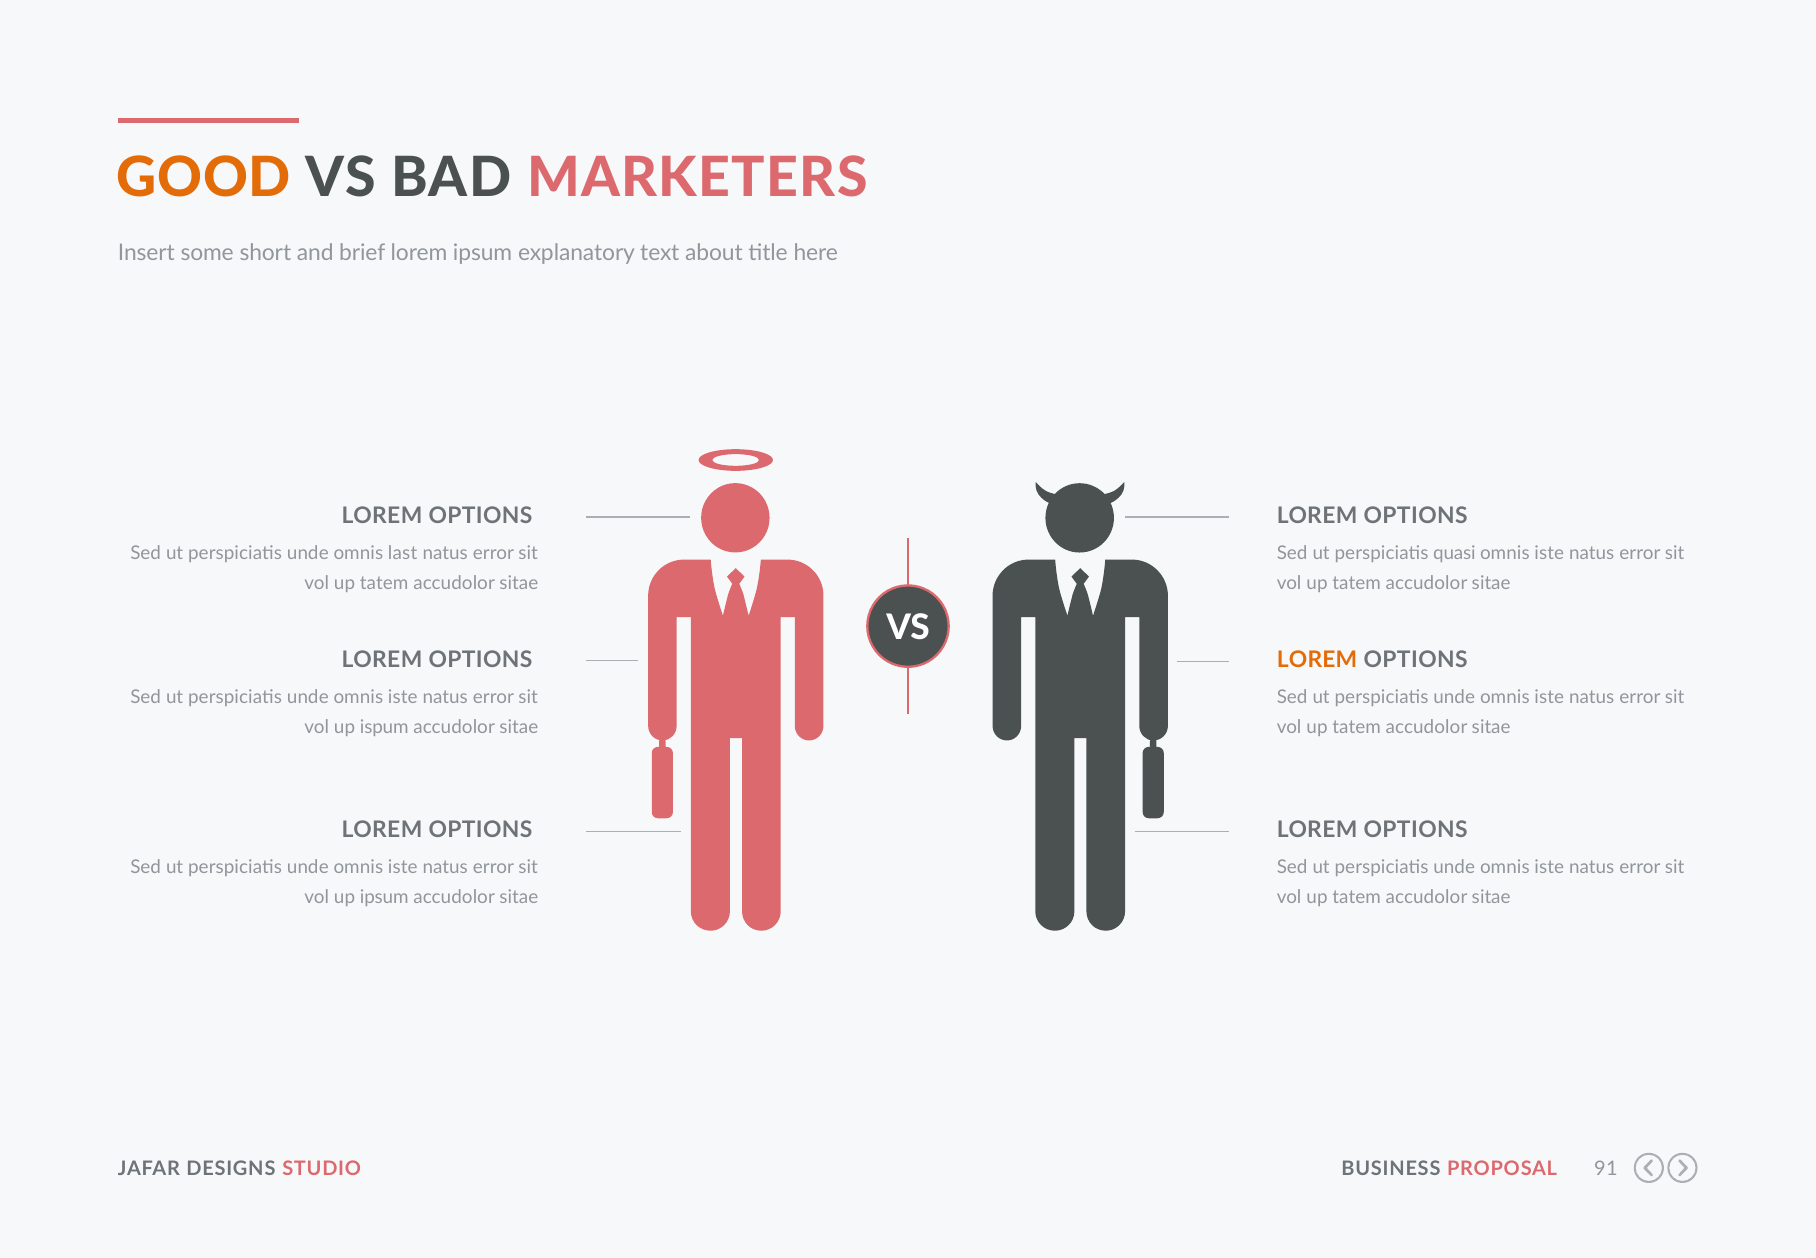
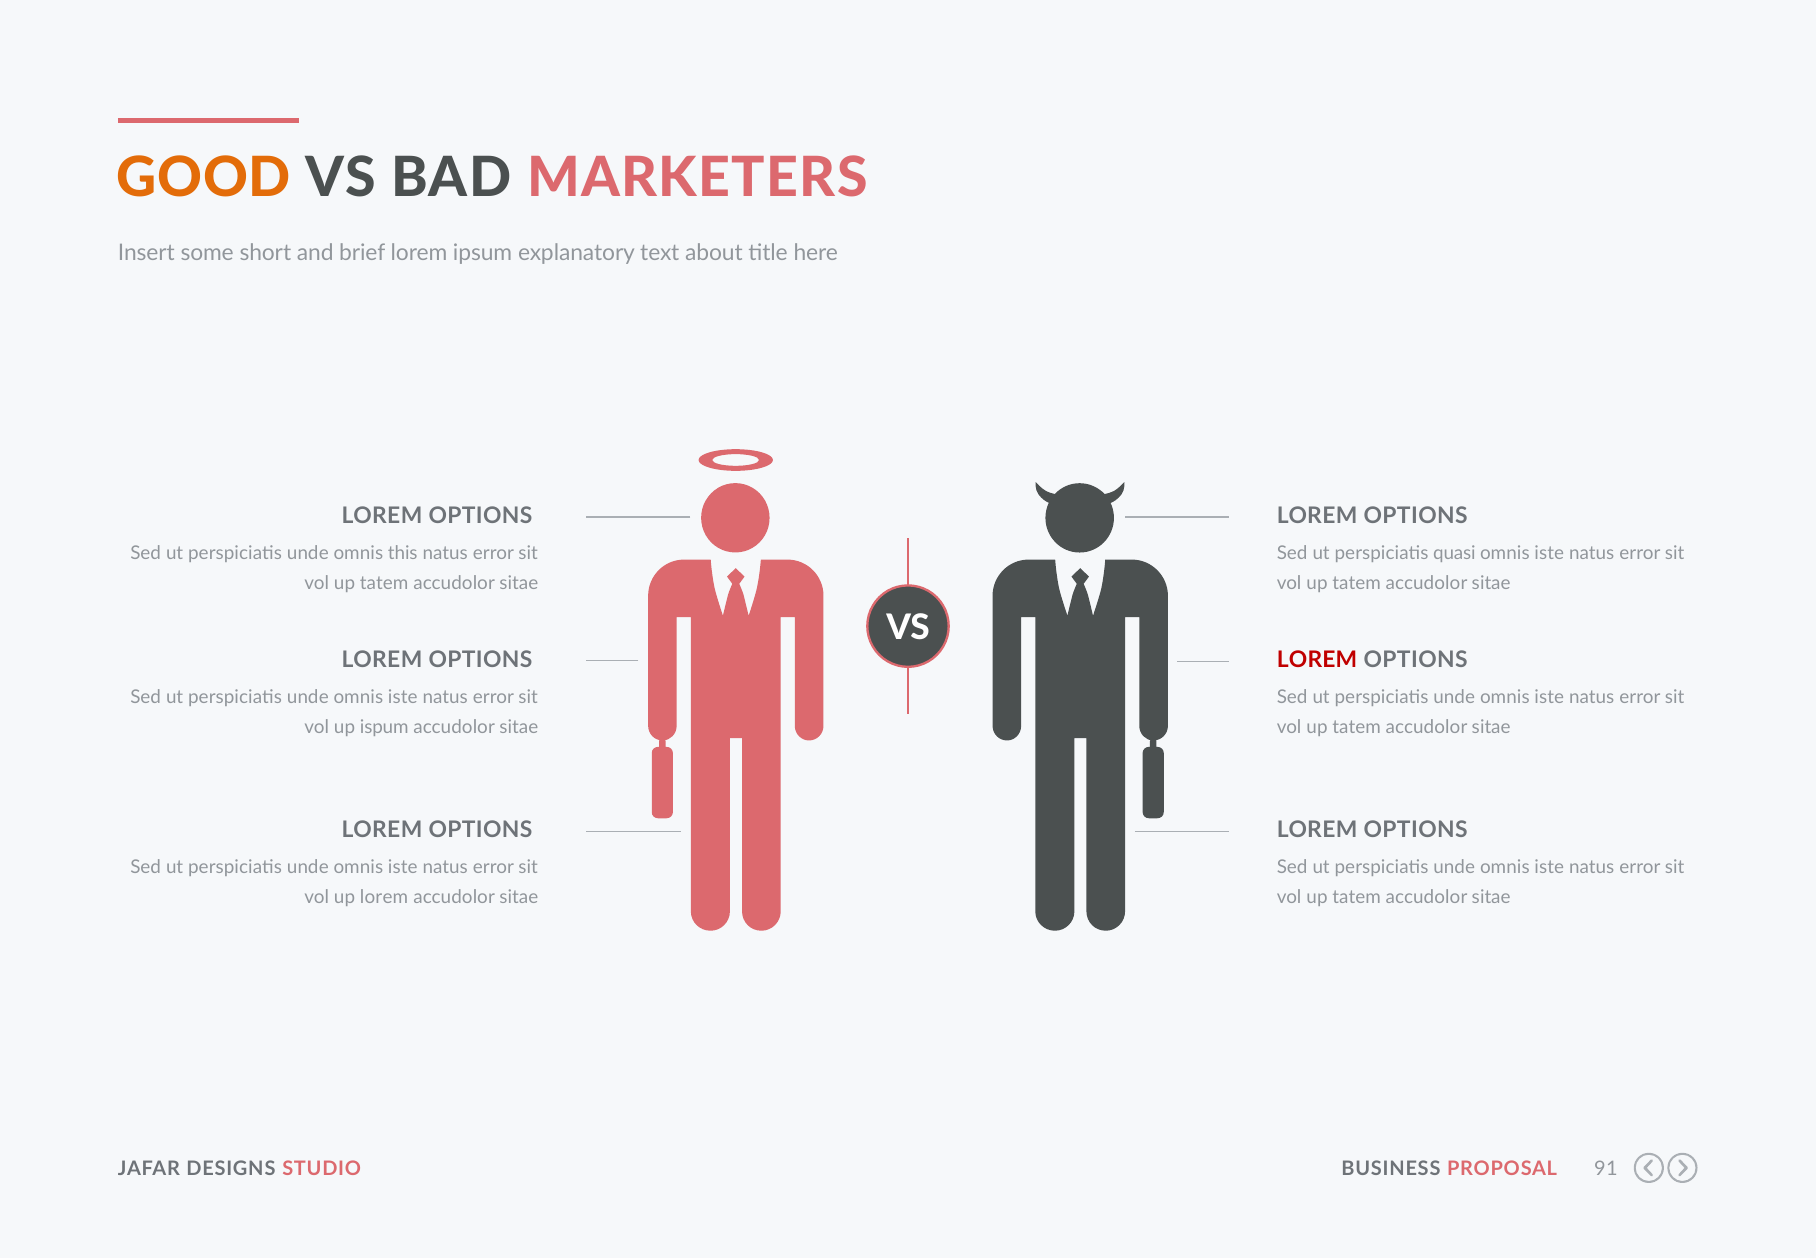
last: last -> this
LOREM at (1317, 659) colour: orange -> red
up ipsum: ipsum -> lorem
